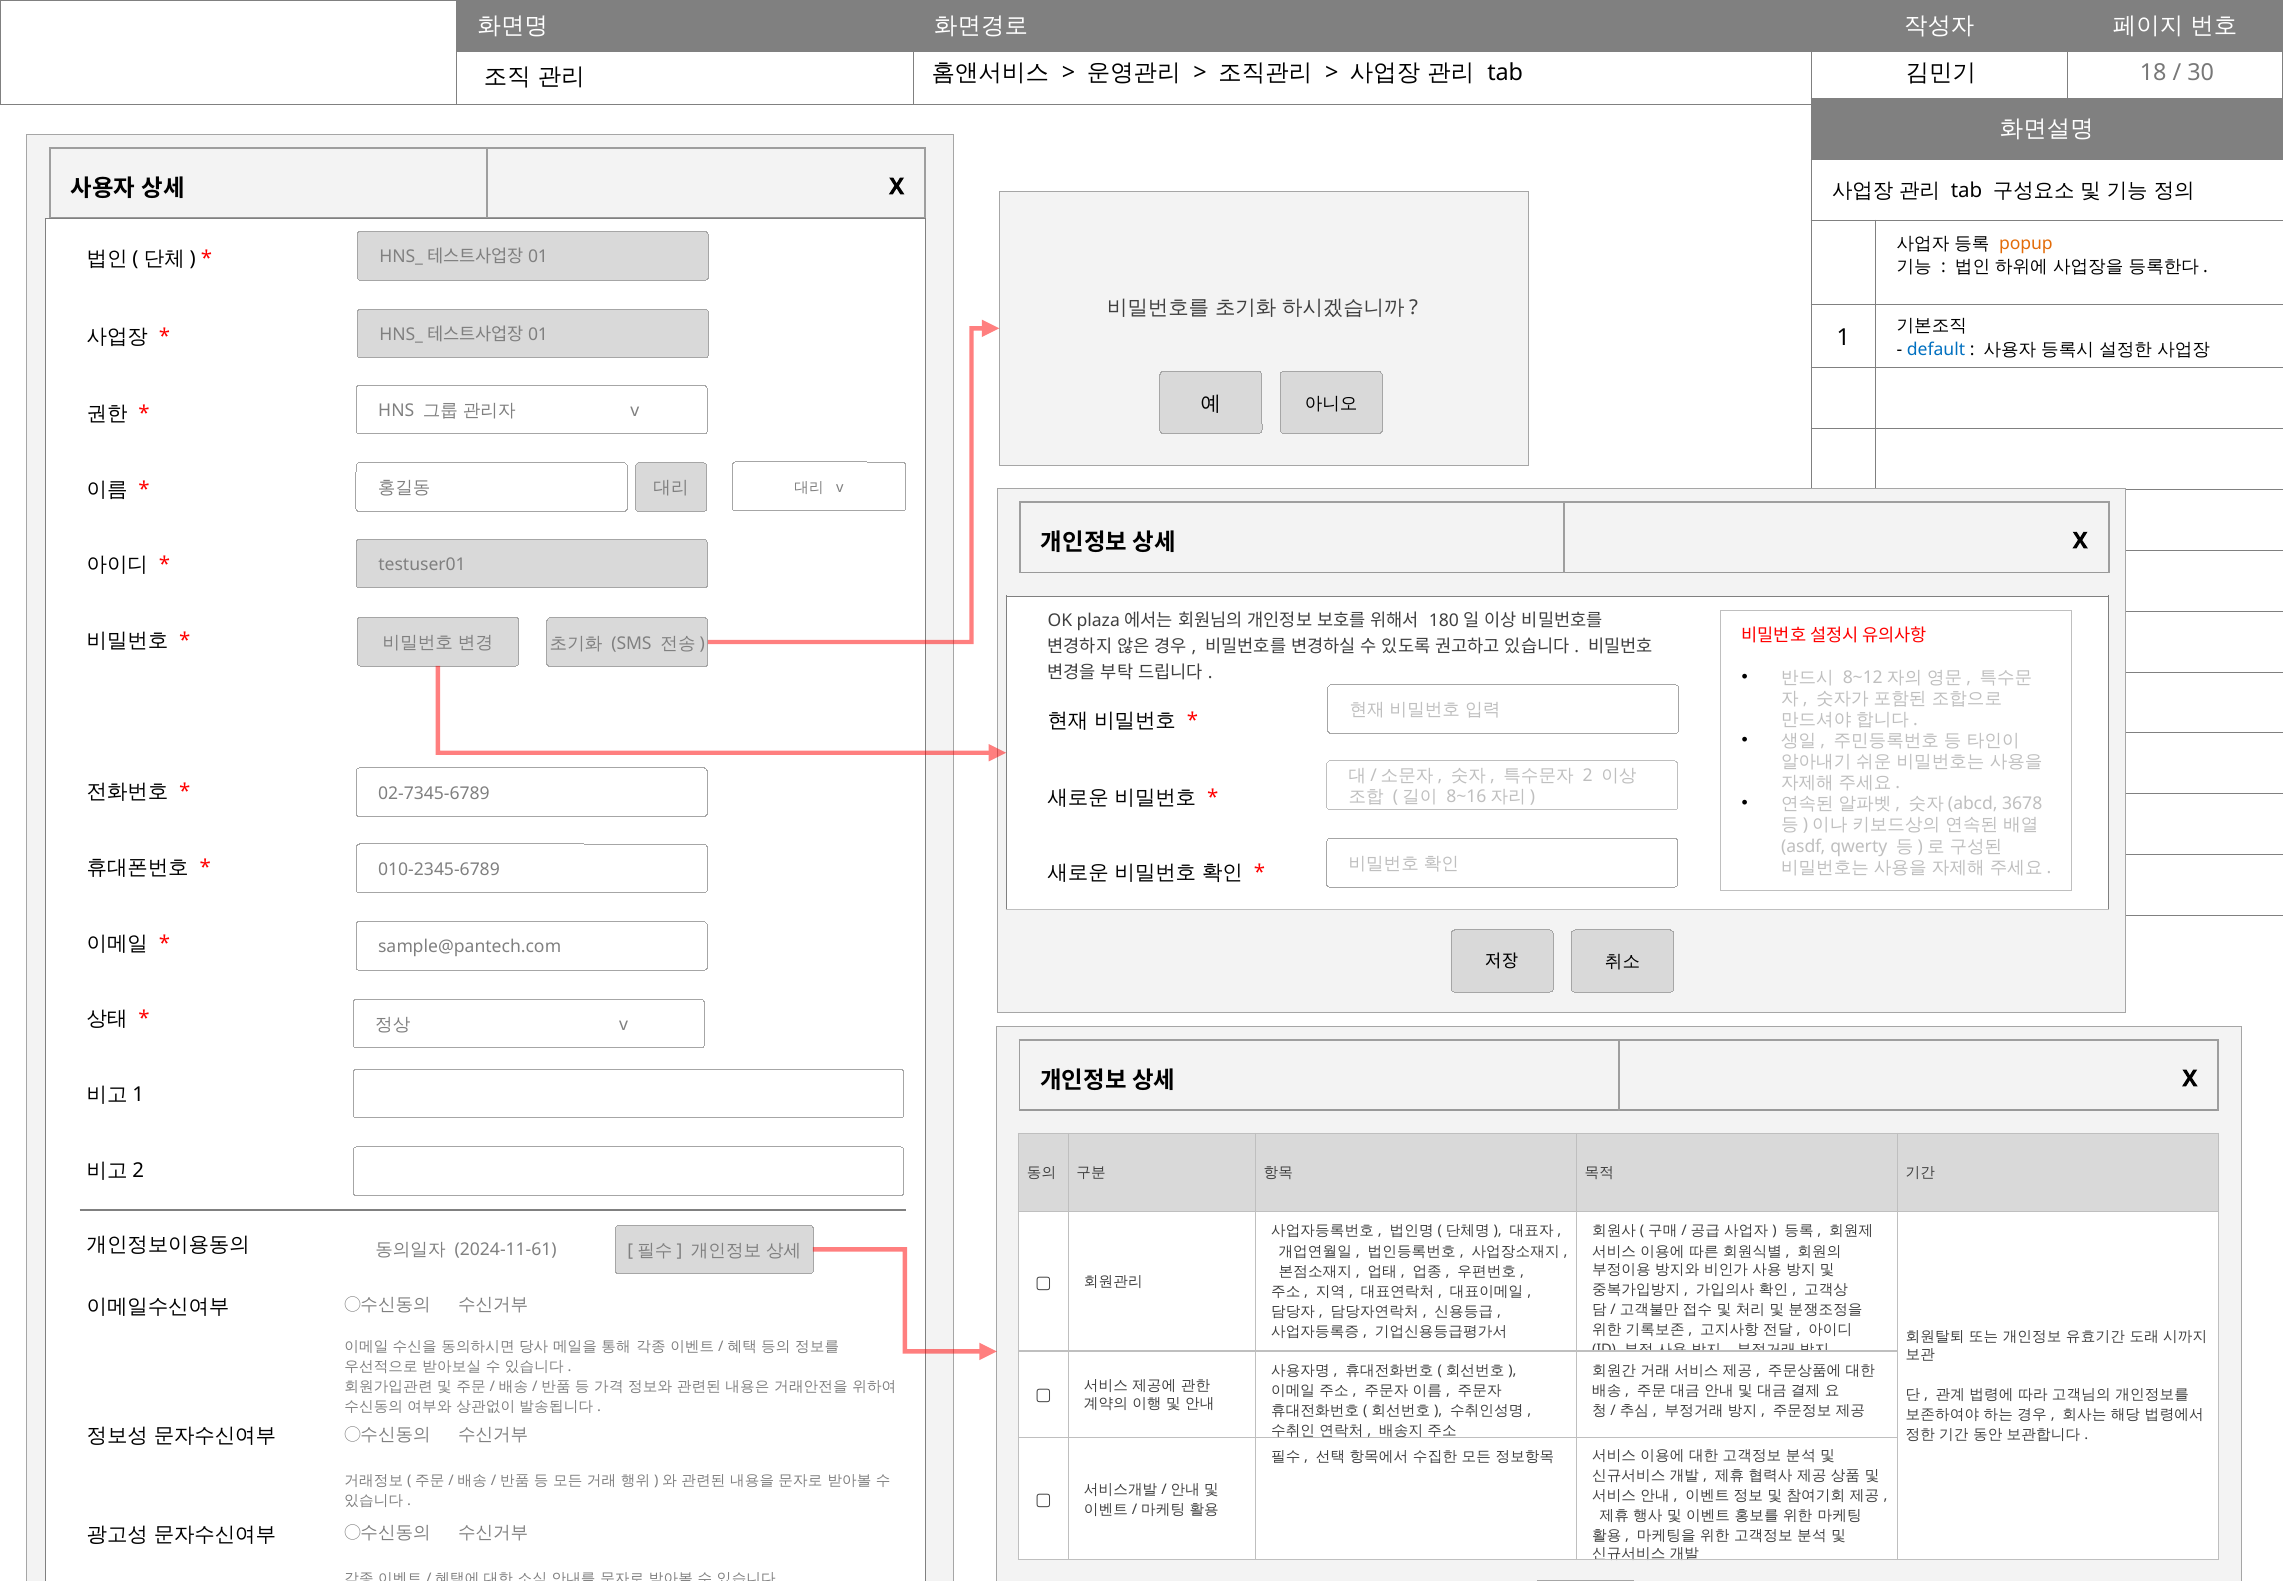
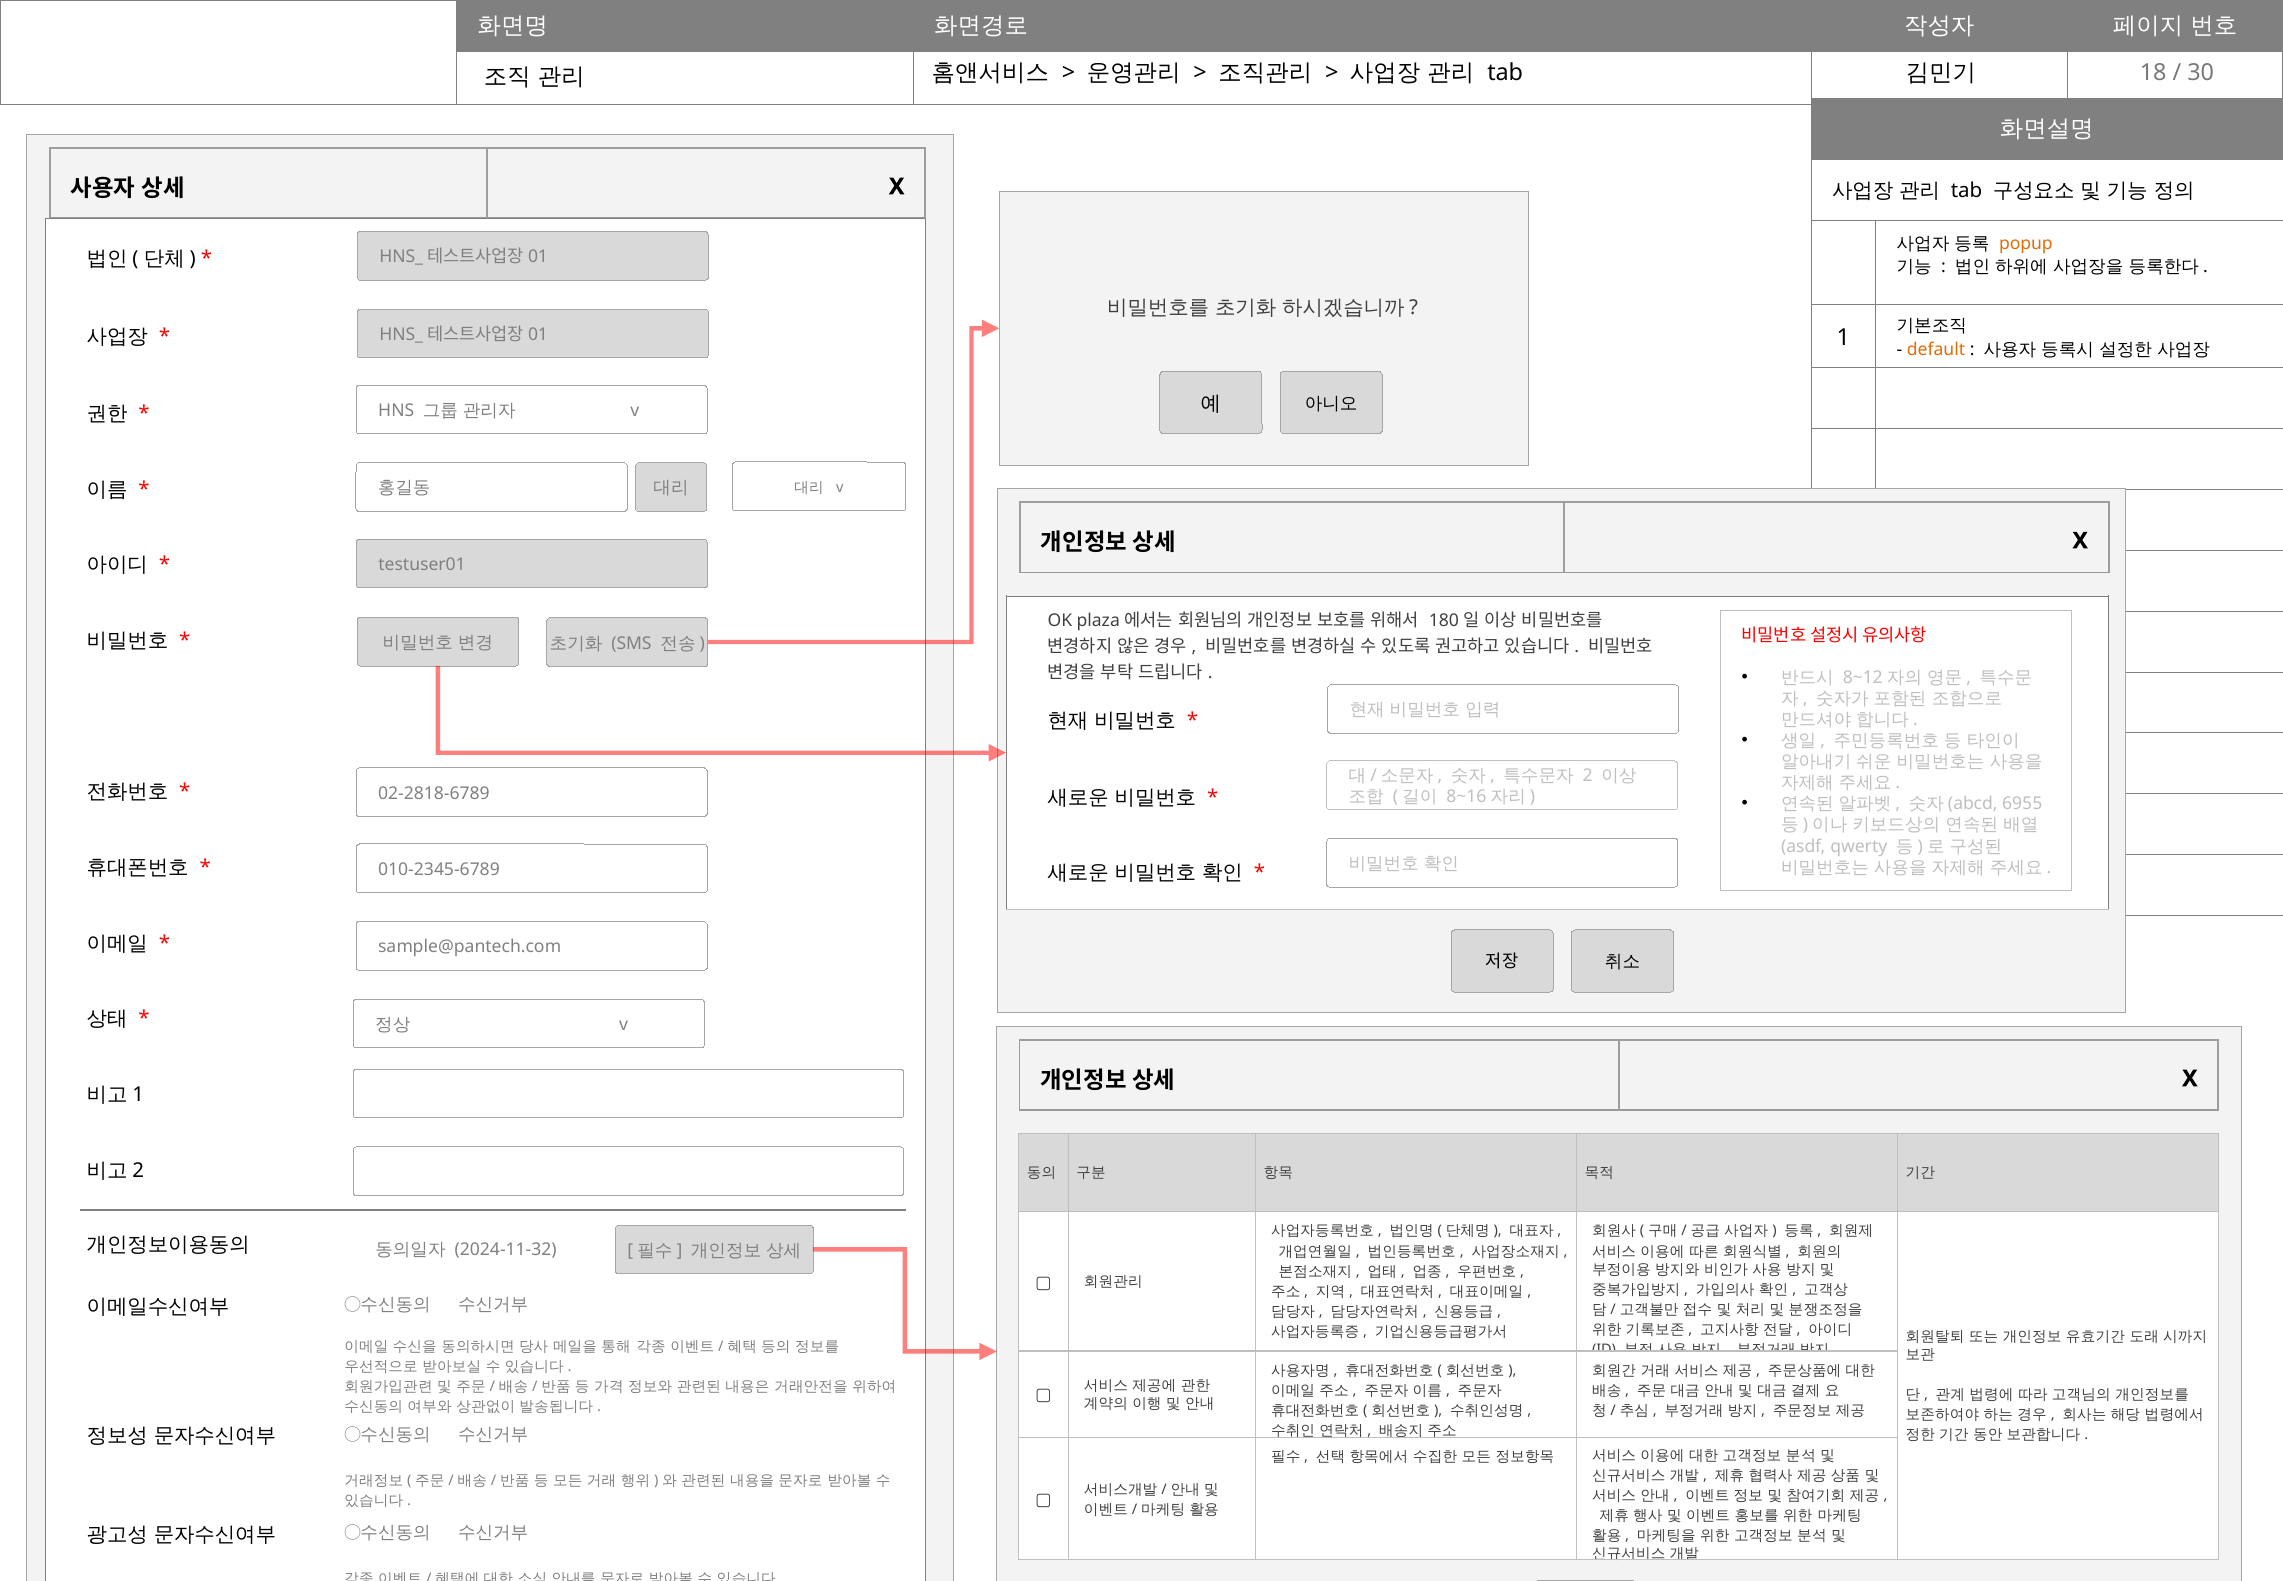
default colour: blue -> orange
02-7345-6789: 02-7345-6789 -> 02-2818-6789
3678: 3678 -> 6955
2024-11-61: 2024-11-61 -> 2024-11-32
